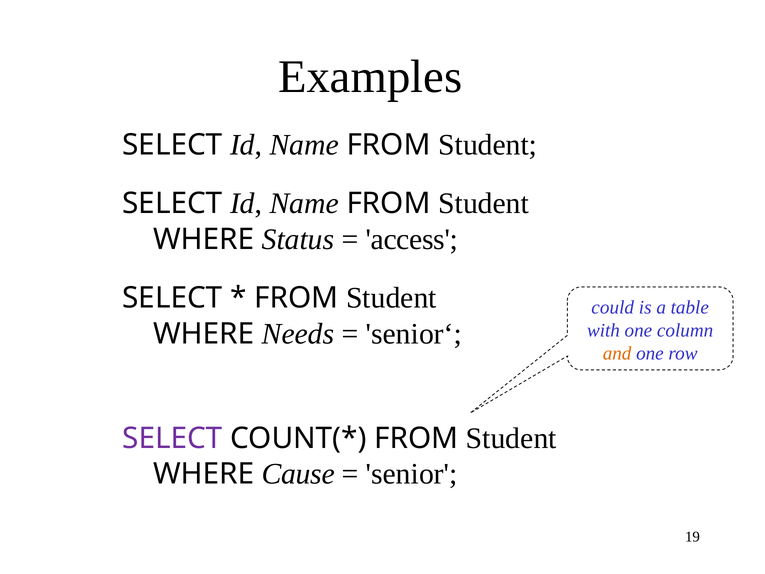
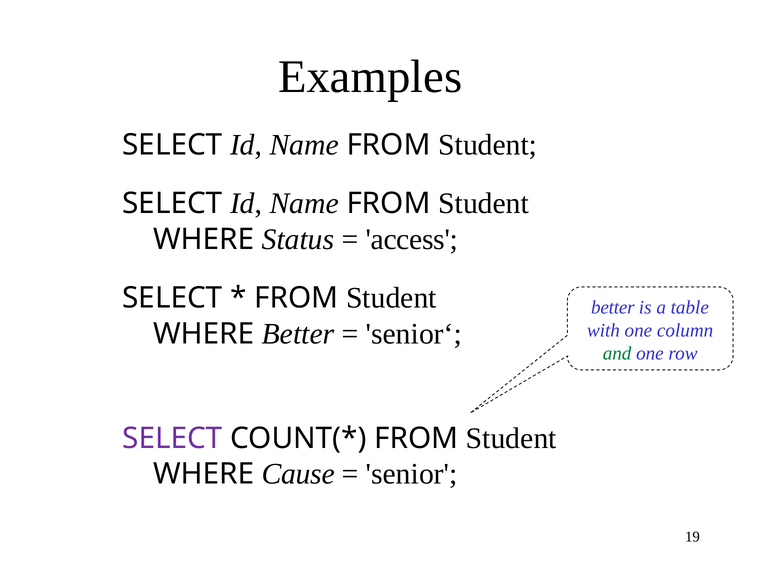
could at (613, 307): could -> better
WHERE Needs: Needs -> Better
and colour: orange -> green
